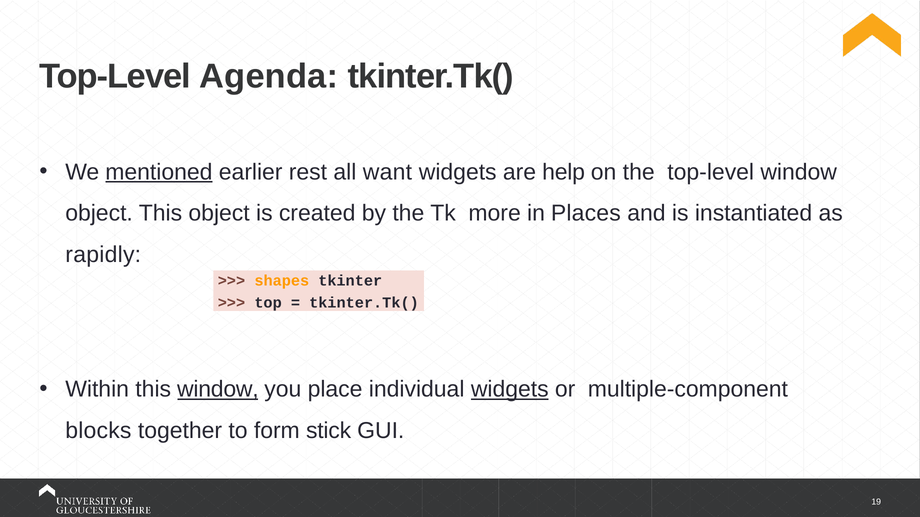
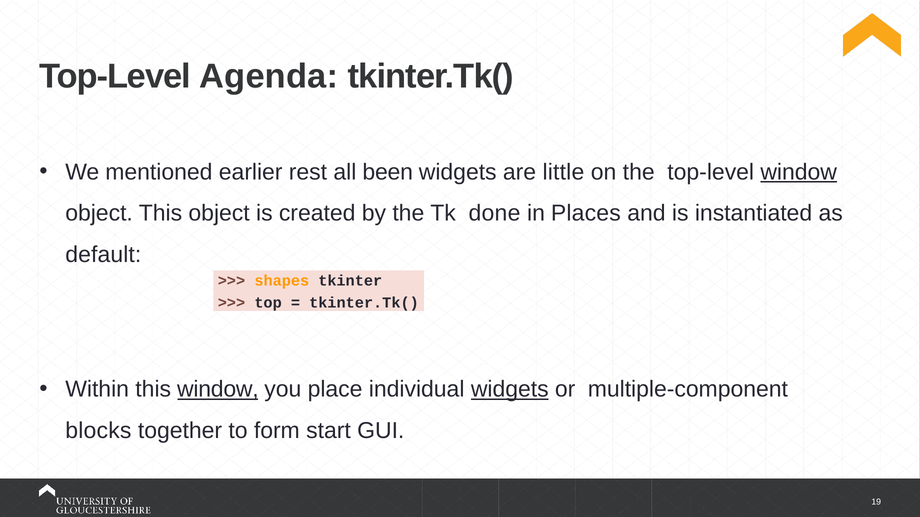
mentioned underline: present -> none
want: want -> been
help: help -> little
window at (799, 172) underline: none -> present
more: more -> done
rapidly: rapidly -> default
stick: stick -> start
